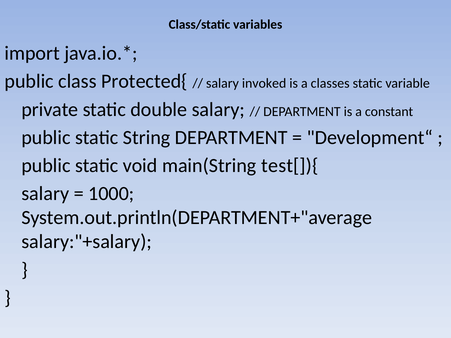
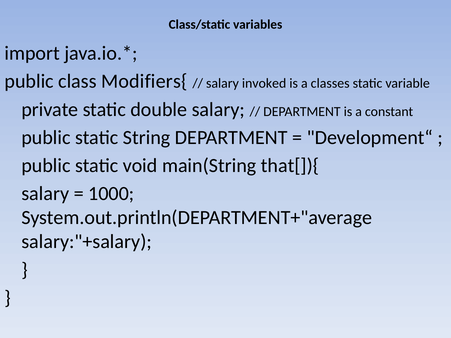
Protected{: Protected{ -> Modifiers{
test[]){: test[]){ -> that[]){
